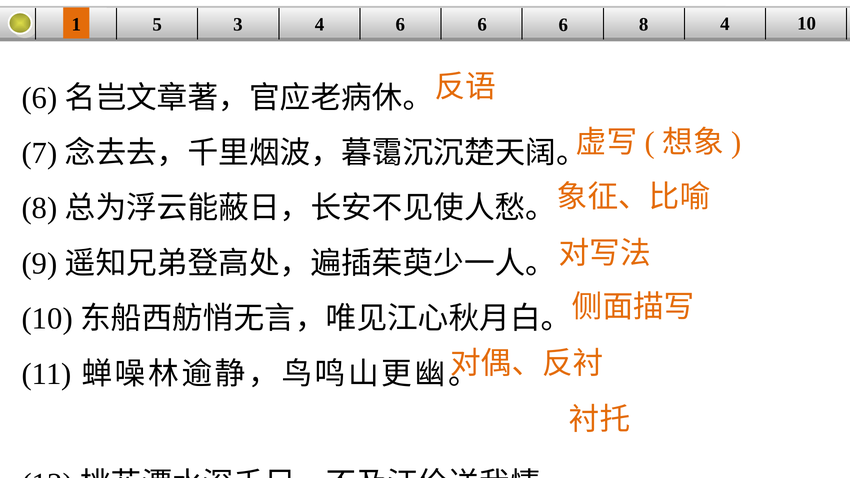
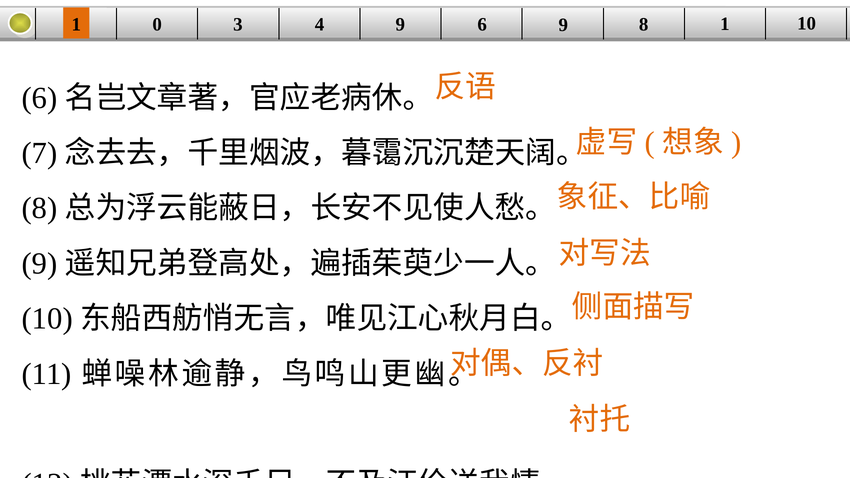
5: 5 -> 0
4 6: 6 -> 9
6 at (563, 25): 6 -> 9
8 4: 4 -> 1
